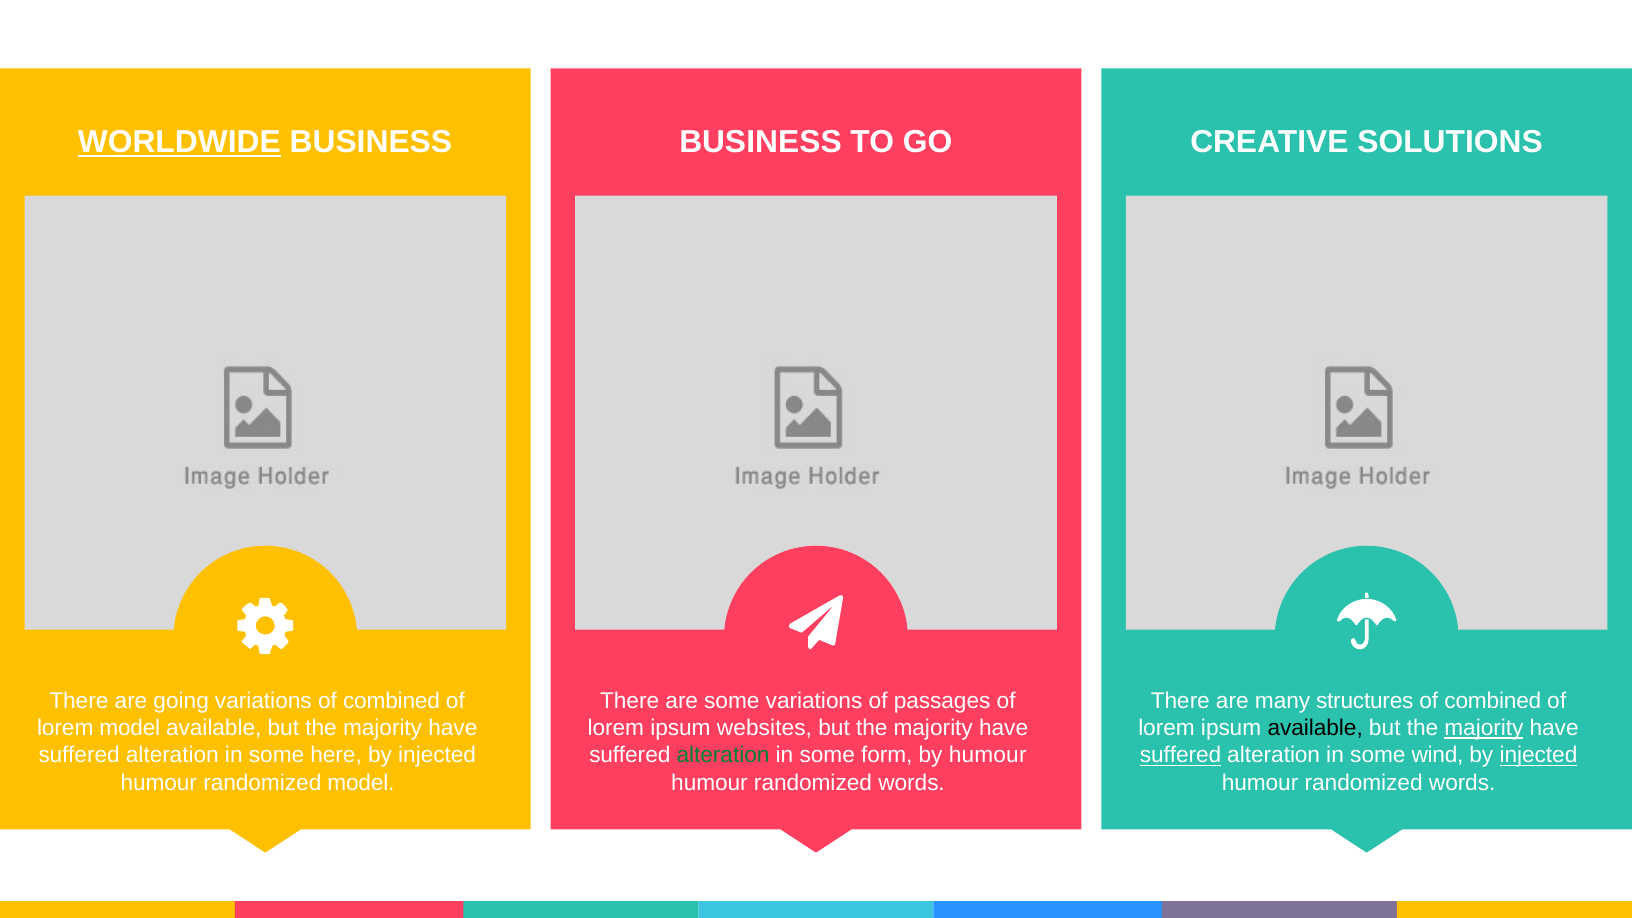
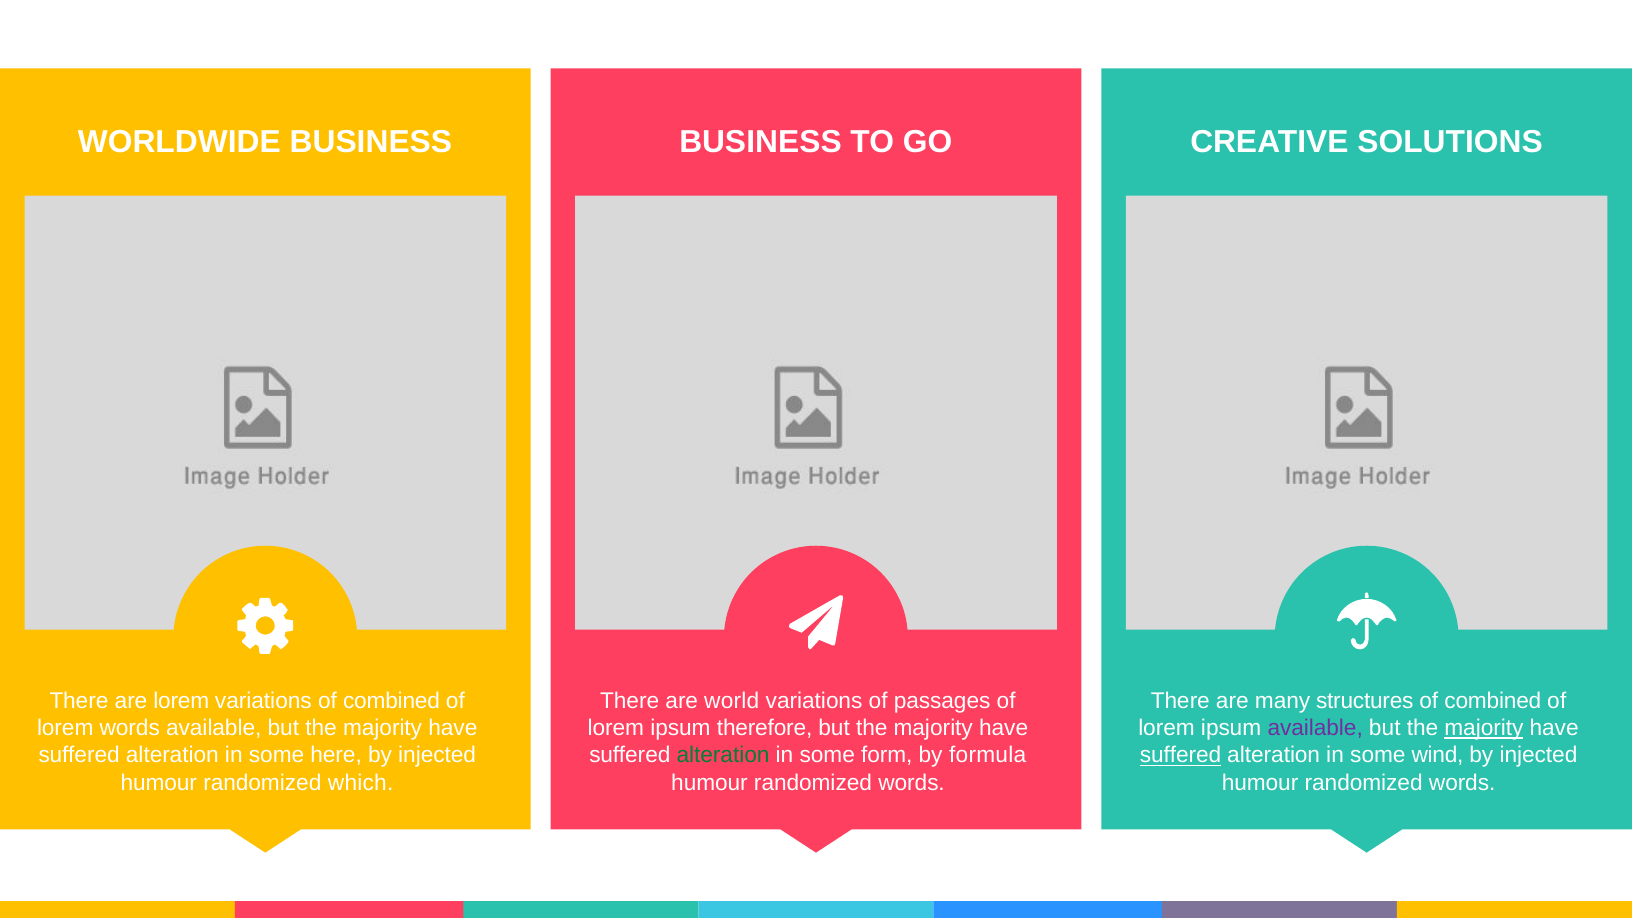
WORLDWIDE underline: present -> none
are going: going -> lorem
are some: some -> world
lorem model: model -> words
websites: websites -> therefore
available at (1315, 728) colour: black -> purple
by humour: humour -> formula
injected at (1538, 756) underline: present -> none
randomized model: model -> which
